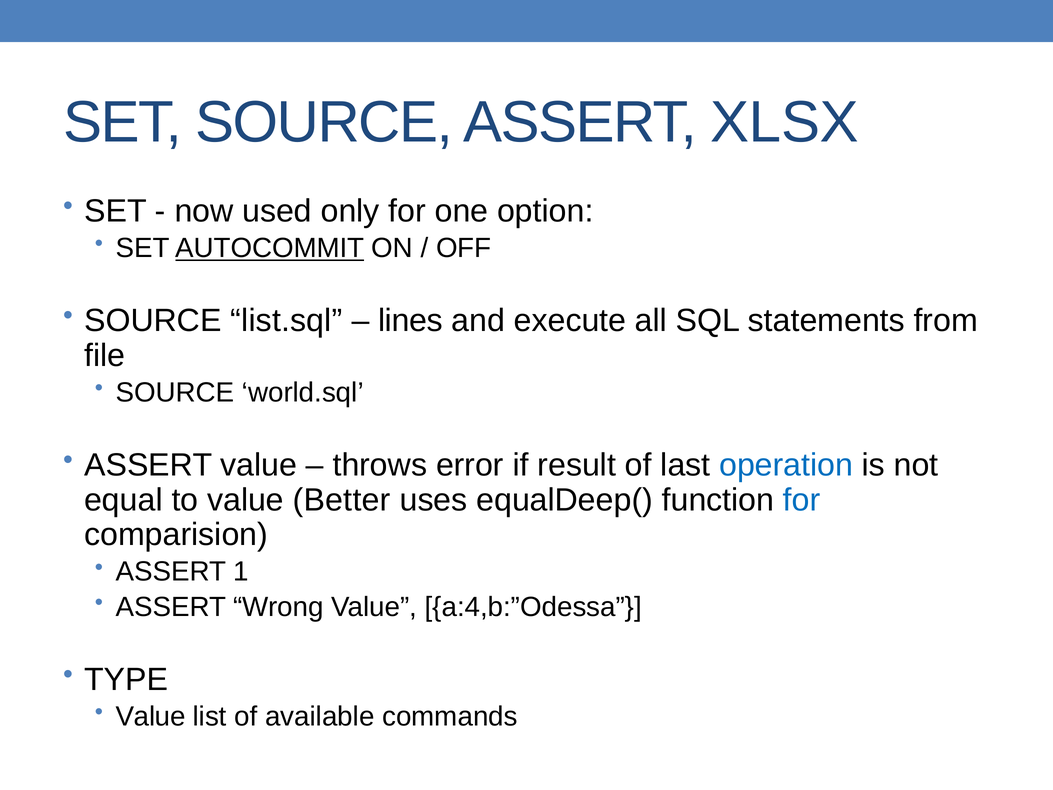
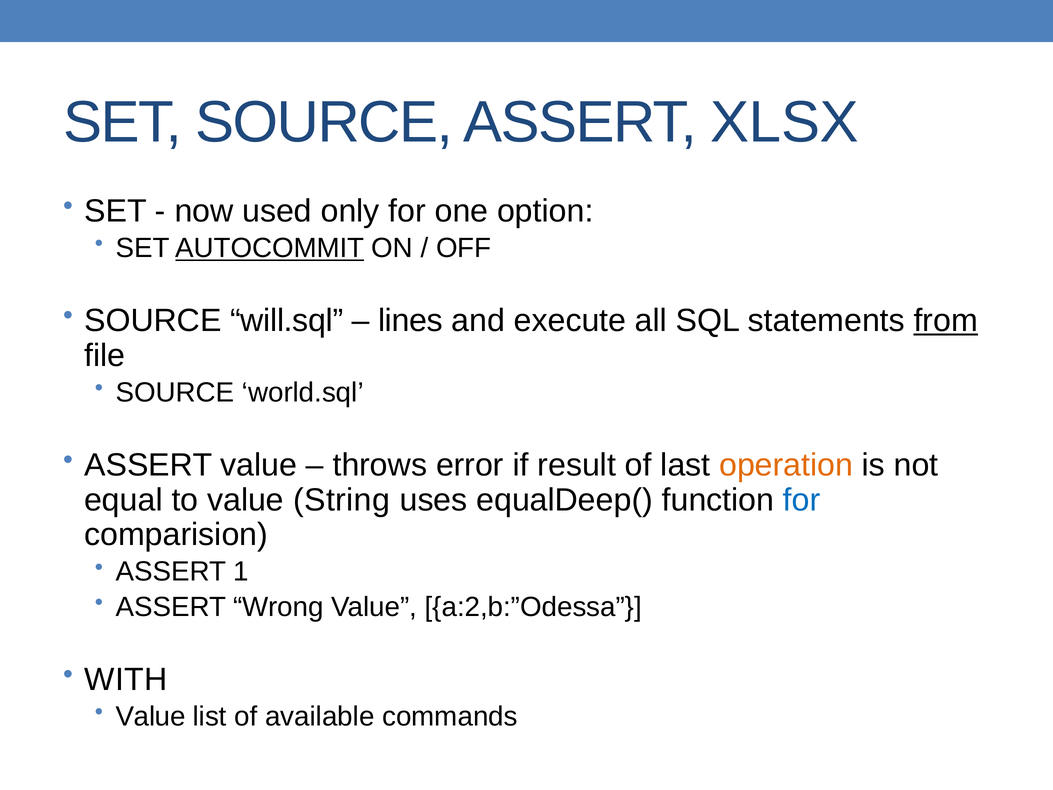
list.sql: list.sql -> will.sql
from underline: none -> present
operation colour: blue -> orange
Better: Better -> String
a:4,b:”Odessa: a:4,b:”Odessa -> a:2,b:”Odessa
TYPE: TYPE -> WITH
